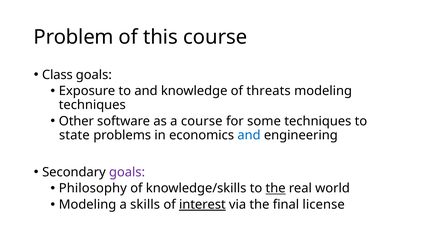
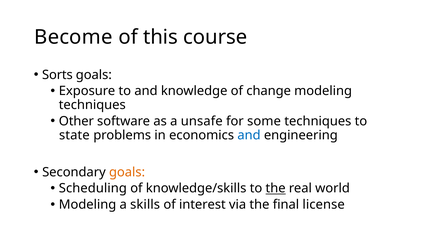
Problem: Problem -> Become
Class: Class -> Sorts
threats: threats -> change
a course: course -> unsafe
goals at (127, 173) colour: purple -> orange
Philosophy: Philosophy -> Scheduling
interest underline: present -> none
